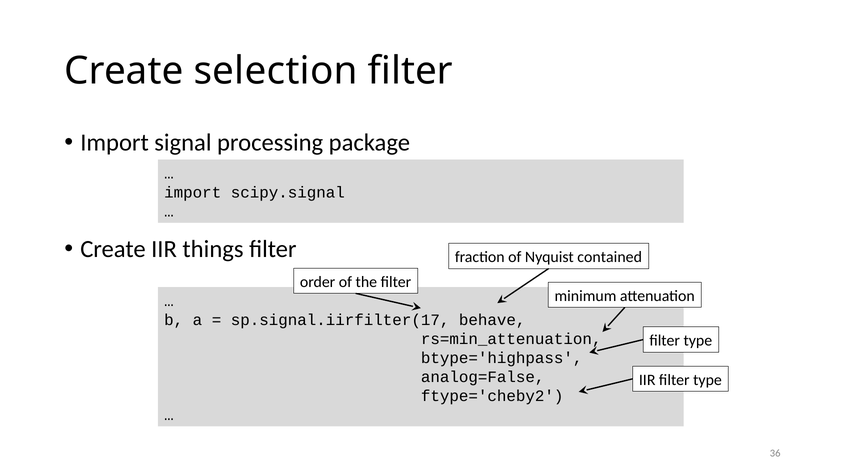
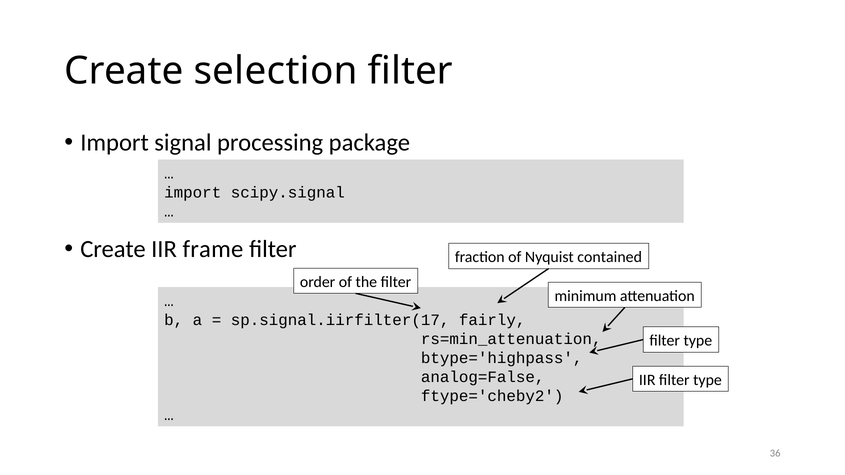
things: things -> frame
behave: behave -> fairly
